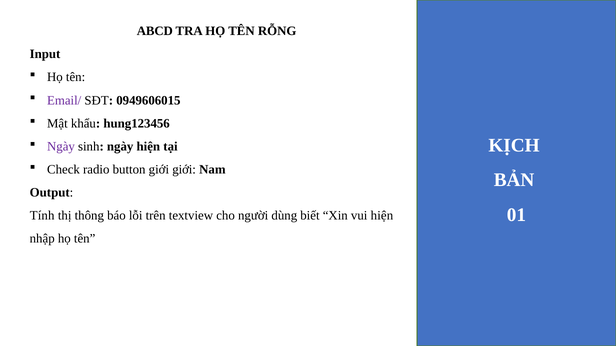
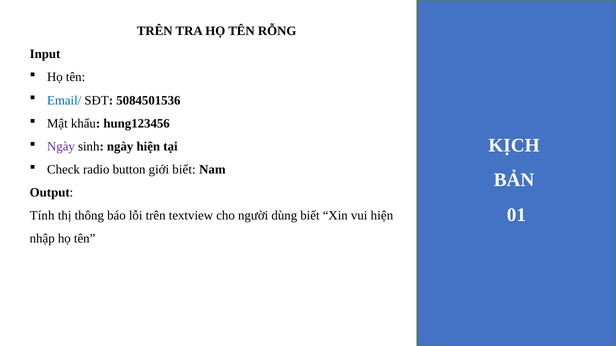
ABCD at (155, 31): ABCD -> TRÊN
Email/ colour: purple -> blue
0949606015: 0949606015 -> 5084501536
giới giới: giới -> biết
